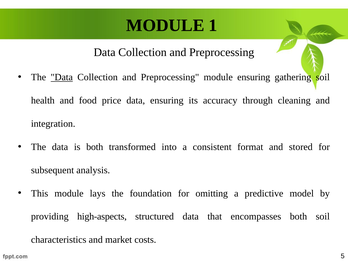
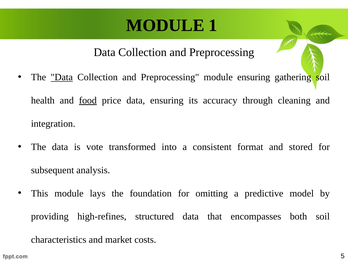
food underline: none -> present
is both: both -> vote
high-aspects: high-aspects -> high-refines
